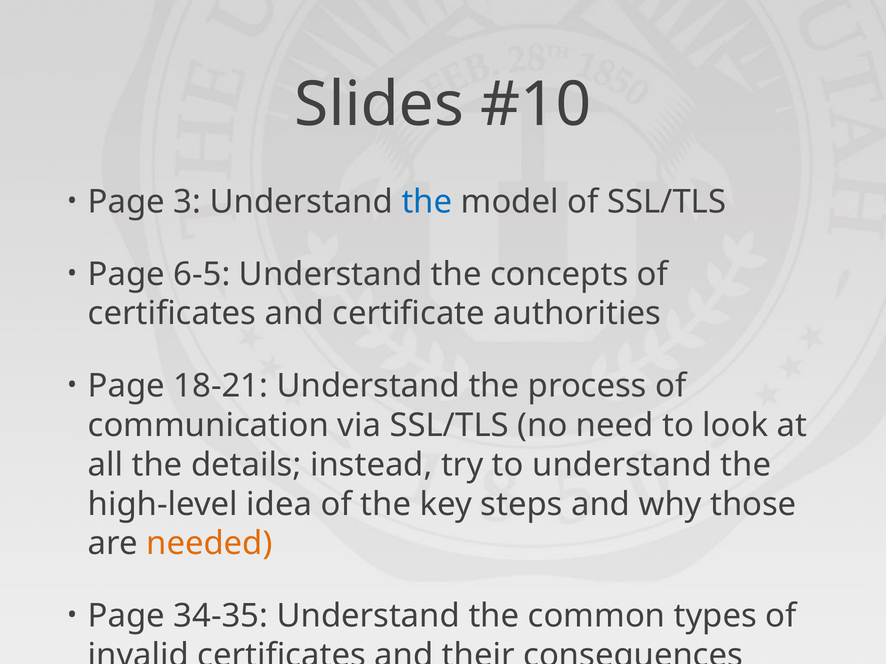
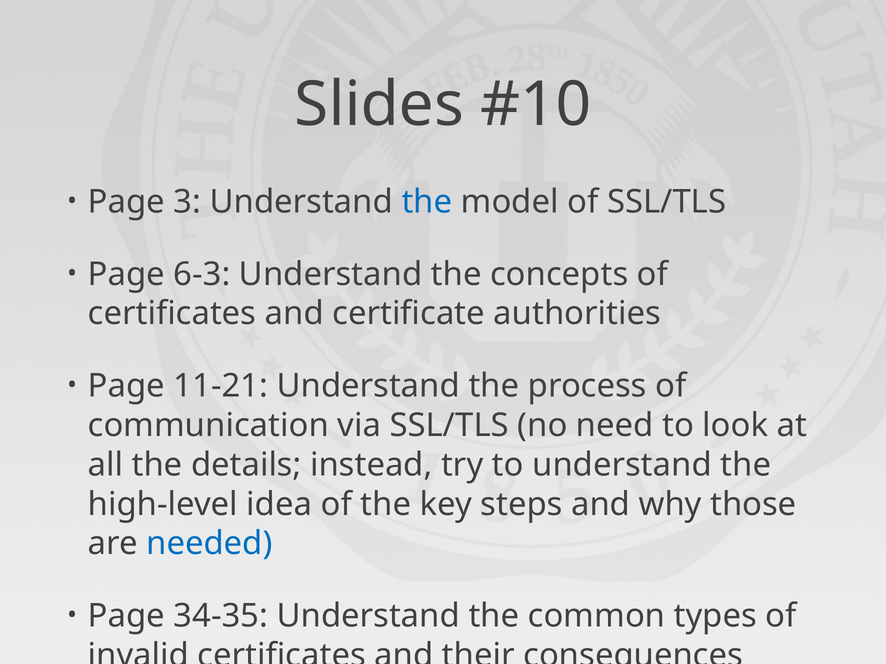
6-5: 6-5 -> 6-3
18-21: 18-21 -> 11-21
needed colour: orange -> blue
